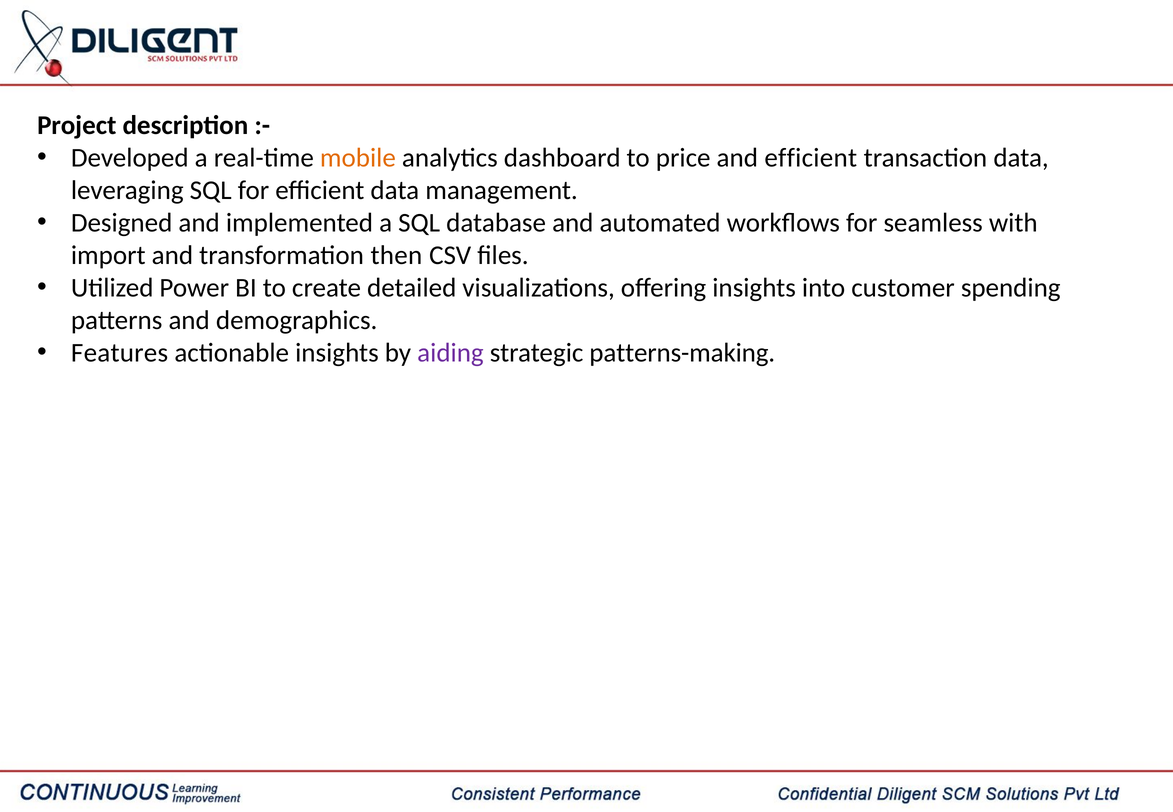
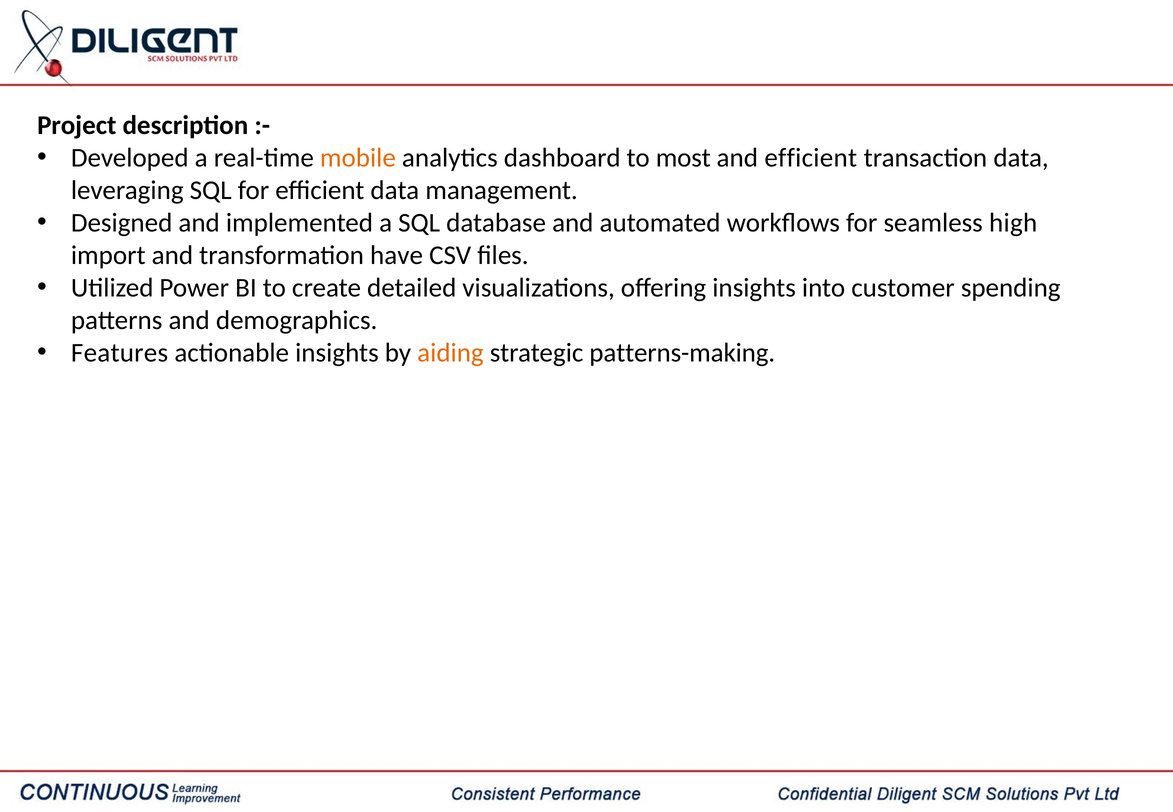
price: price -> most
with: with -> high
then: then -> have
aiding colour: purple -> orange
